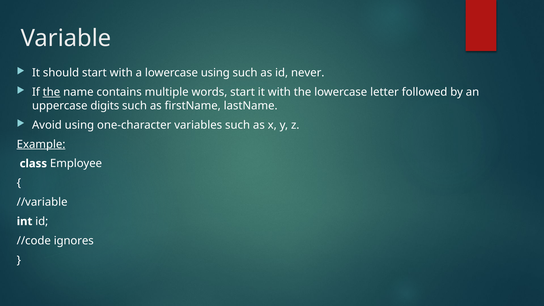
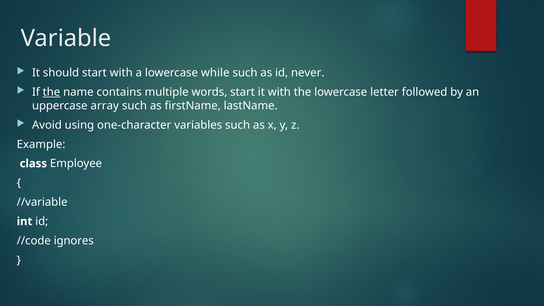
lowercase using: using -> while
digits: digits -> array
Example underline: present -> none
